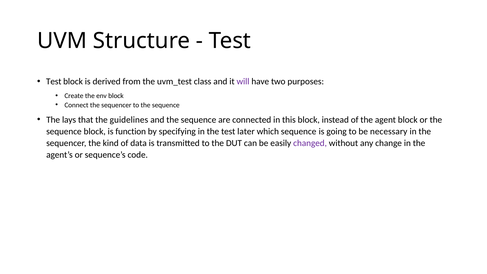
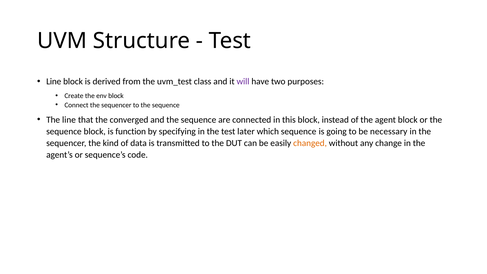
Test at (54, 82): Test -> Line
The lays: lays -> line
guidelines: guidelines -> converged
changed colour: purple -> orange
